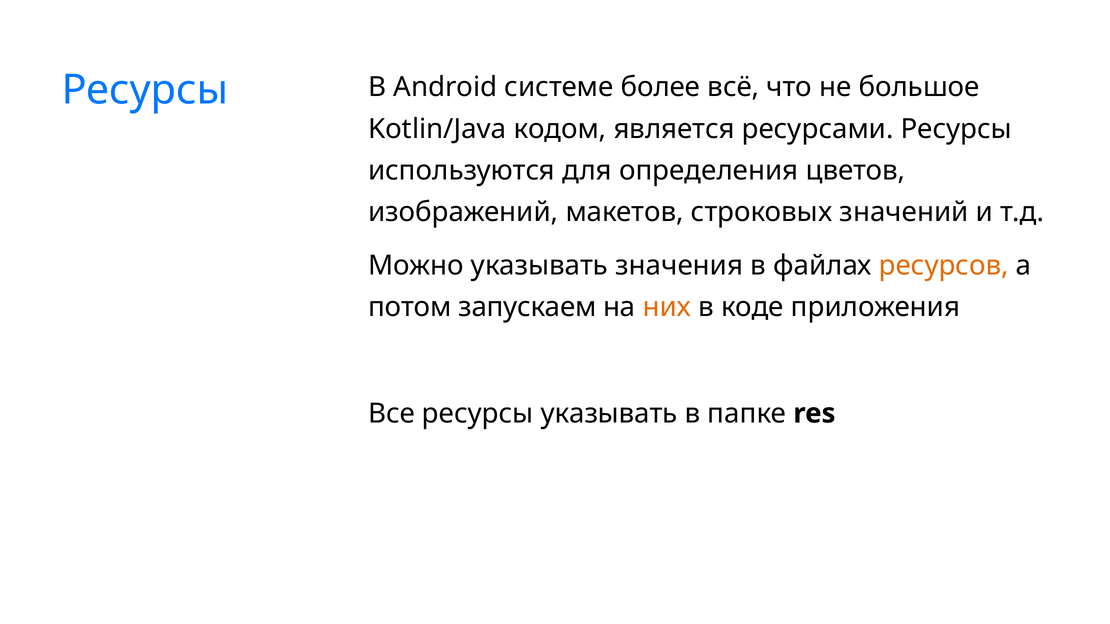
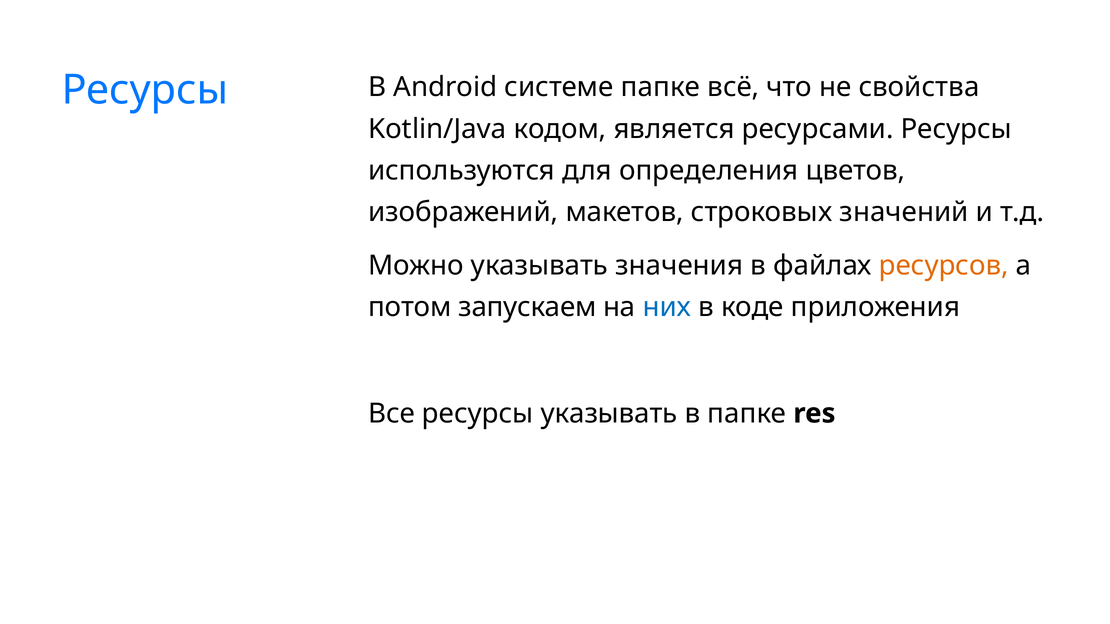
системе более: более -> папке
большое: большое -> свойства
них colour: orange -> blue
